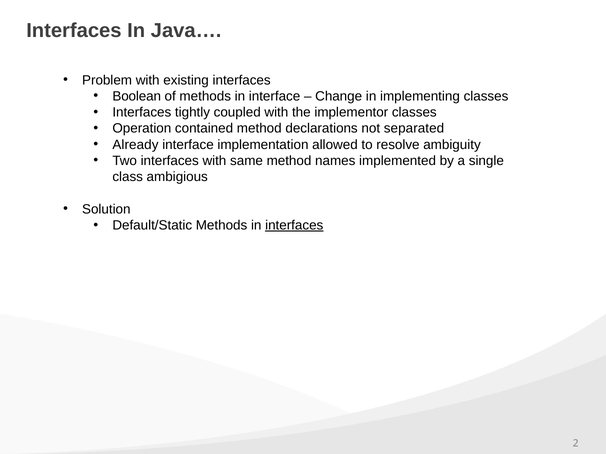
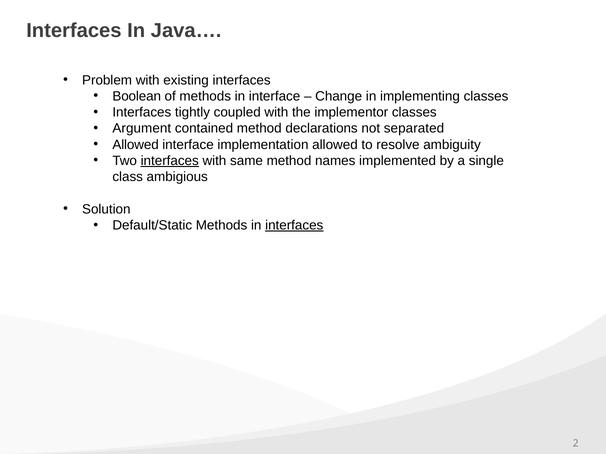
Operation: Operation -> Argument
Already at (135, 145): Already -> Allowed
interfaces at (170, 161) underline: none -> present
